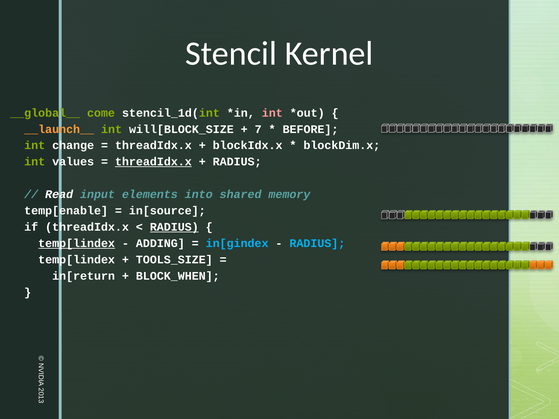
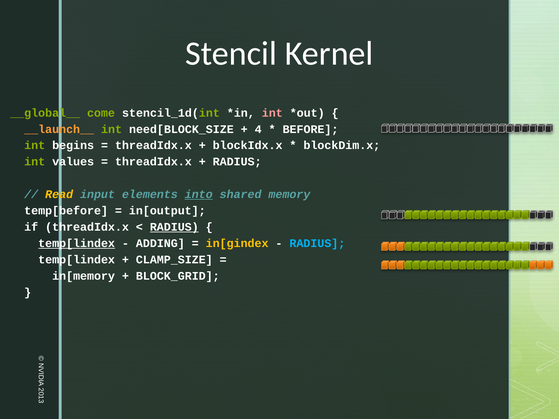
will[BLOCK_SIZE: will[BLOCK_SIZE -> need[BLOCK_SIZE
7: 7 -> 4
change: change -> begins
threadIdx.x at (153, 162) underline: present -> none
Read colour: white -> yellow
into underline: none -> present
temp[enable: temp[enable -> temp[before
in[source: in[source -> in[output
in[gindex colour: light blue -> yellow
TOOLS_SIZE: TOOLS_SIZE -> CLAMP_SIZE
in[return: in[return -> in[memory
BLOCK_WHEN: BLOCK_WHEN -> BLOCK_GRID
